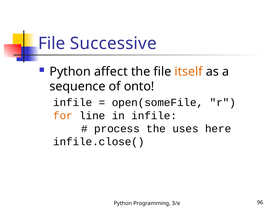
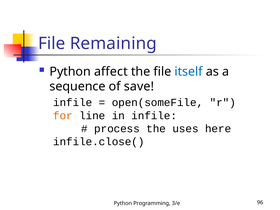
Successive: Successive -> Remaining
itself colour: orange -> blue
onto: onto -> save
